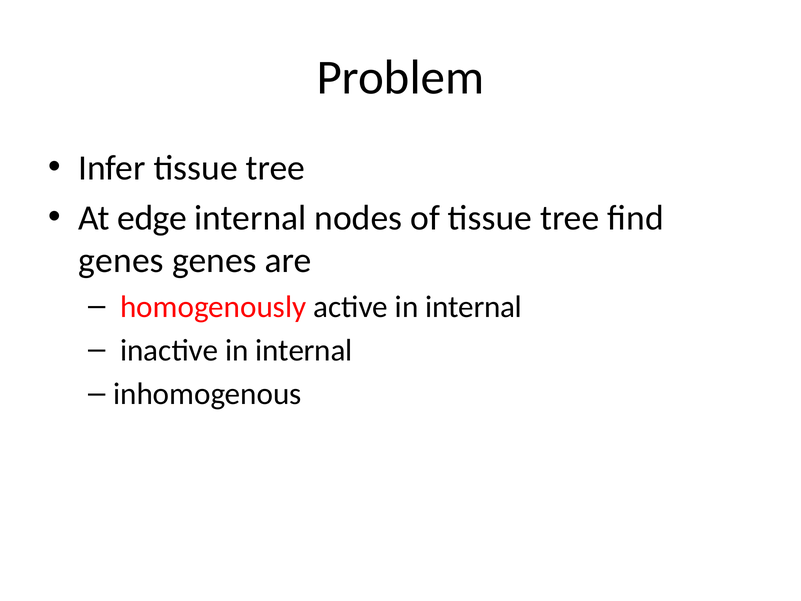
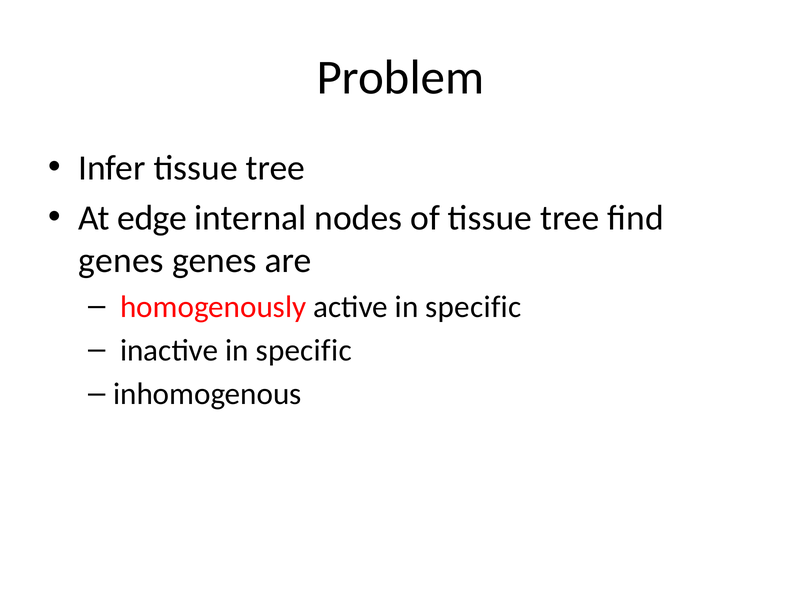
active in internal: internal -> specific
inactive in internal: internal -> specific
